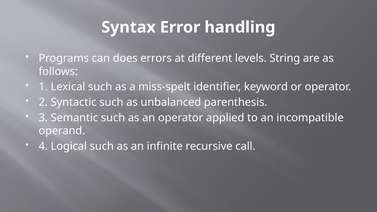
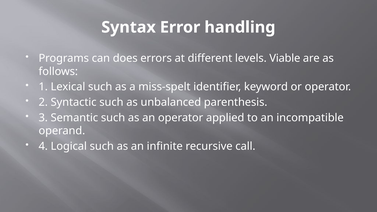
String: String -> Viable
